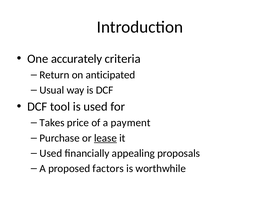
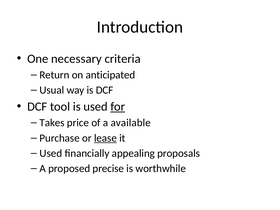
accurately: accurately -> necessary
for underline: none -> present
payment: payment -> available
factors: factors -> precise
